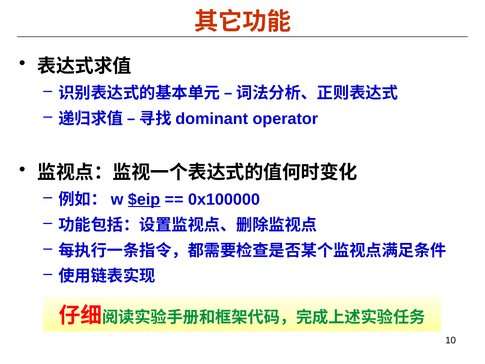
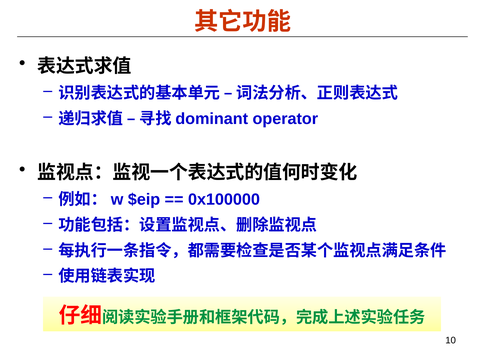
$eip underline: present -> none
